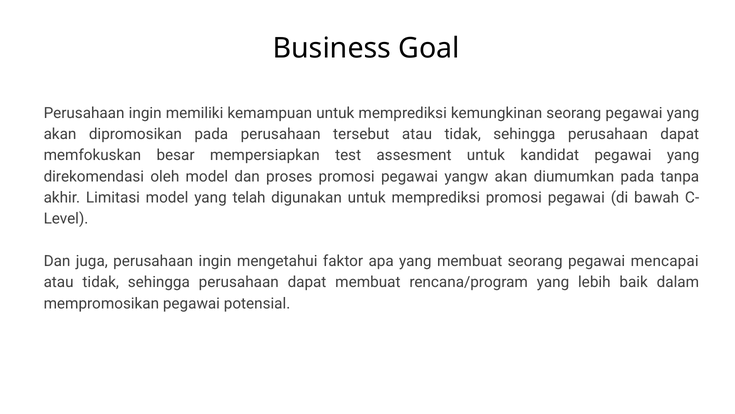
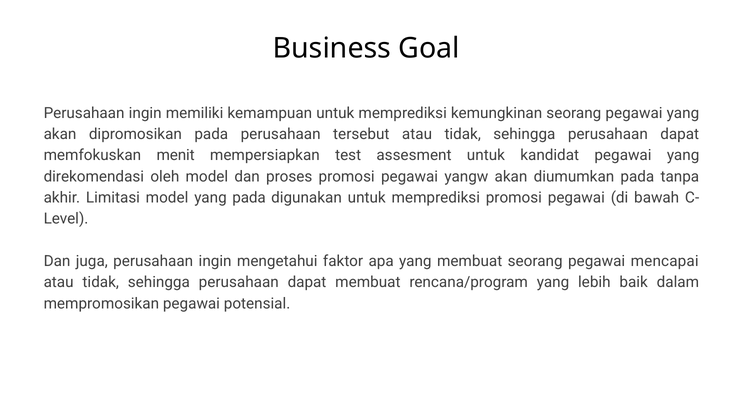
besar: besar -> menit
yang telah: telah -> pada
